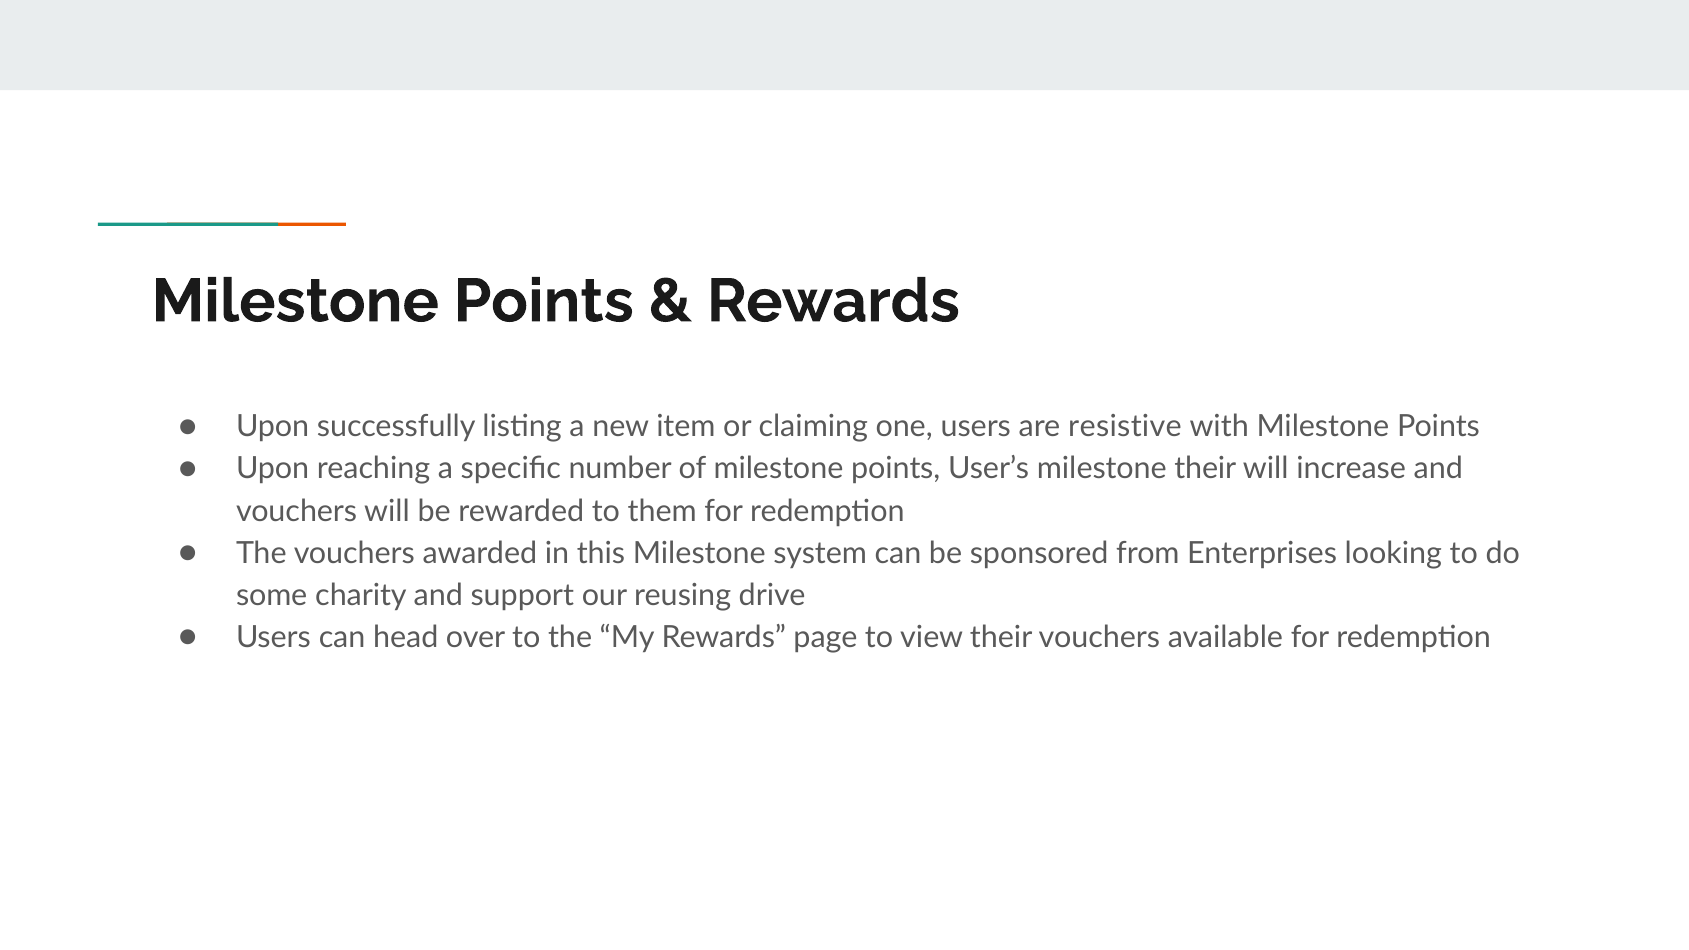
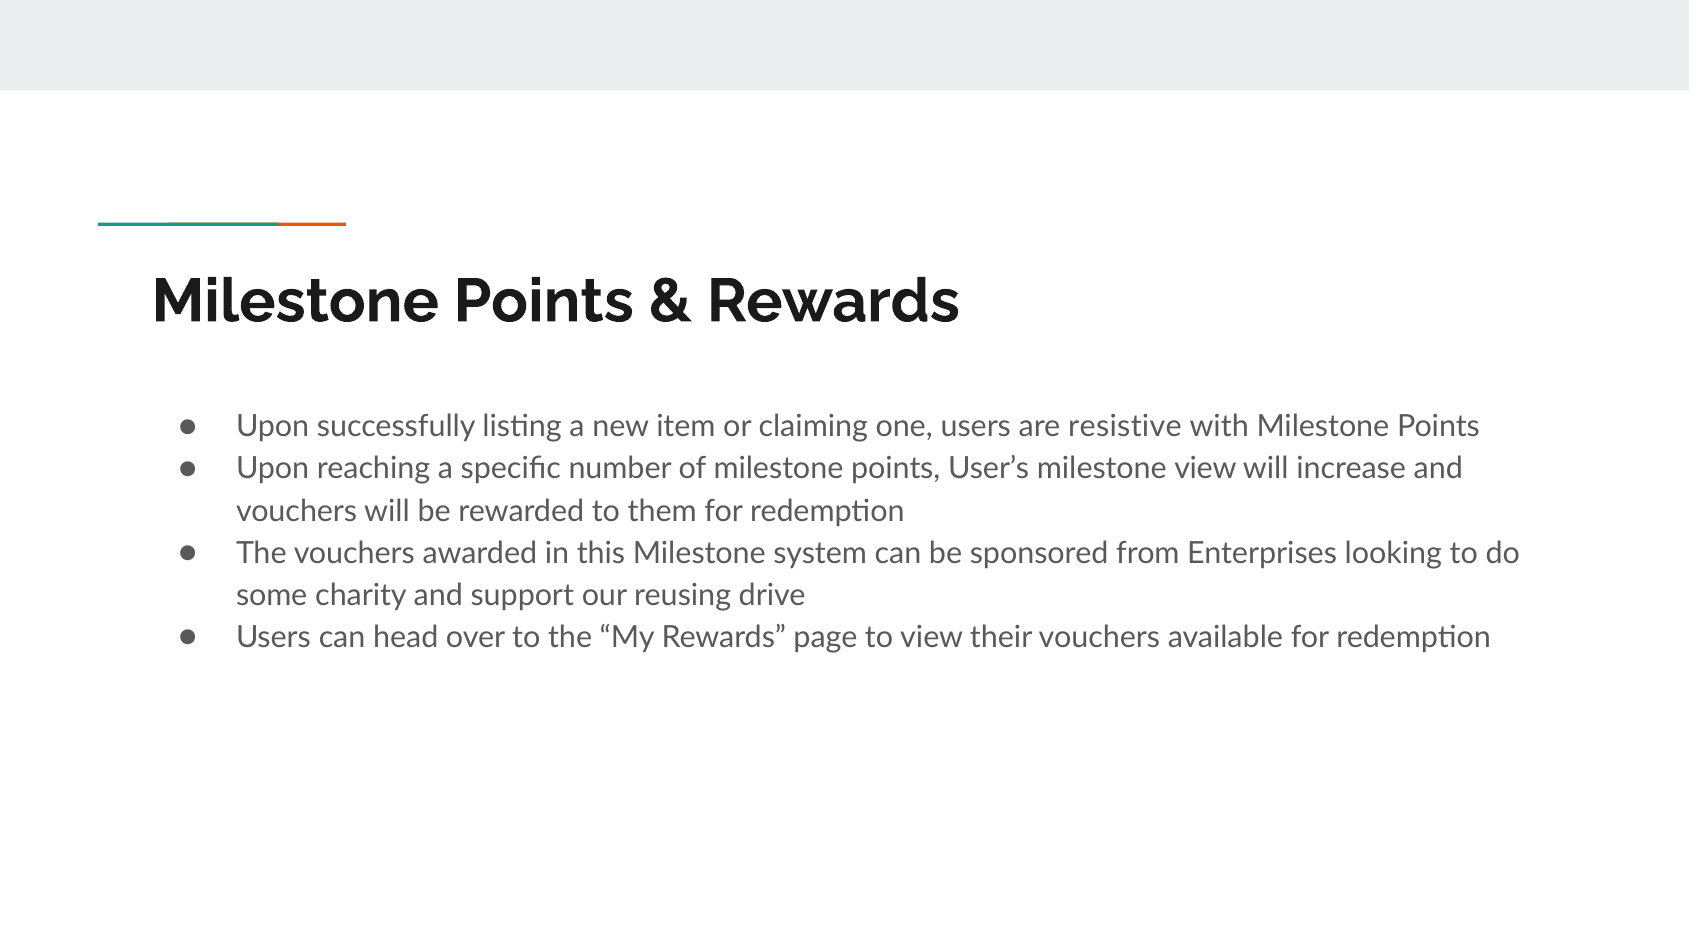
milestone their: their -> view
